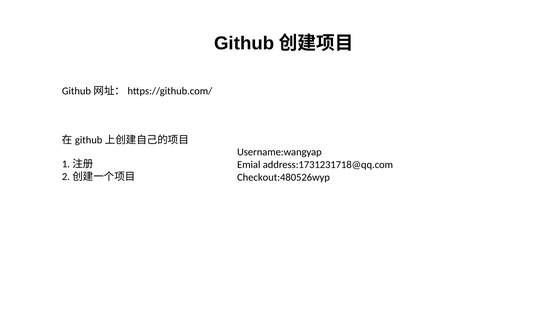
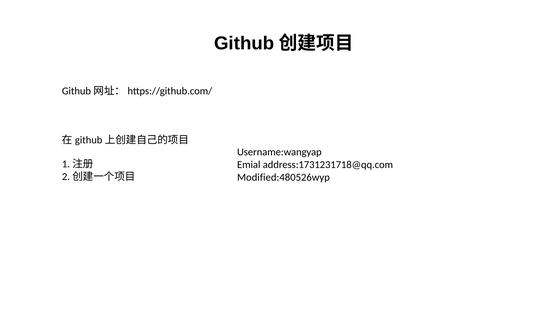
Checkout:480526wyp: Checkout:480526wyp -> Modified:480526wyp
